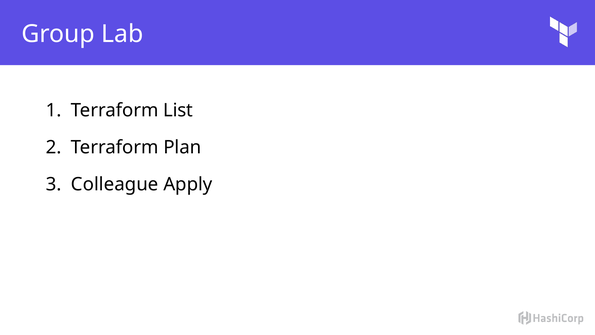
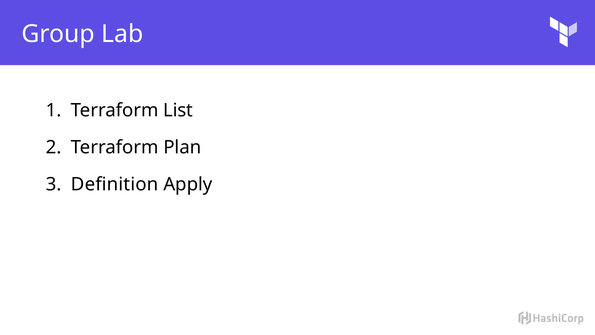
Colleague: Colleague -> Definition
